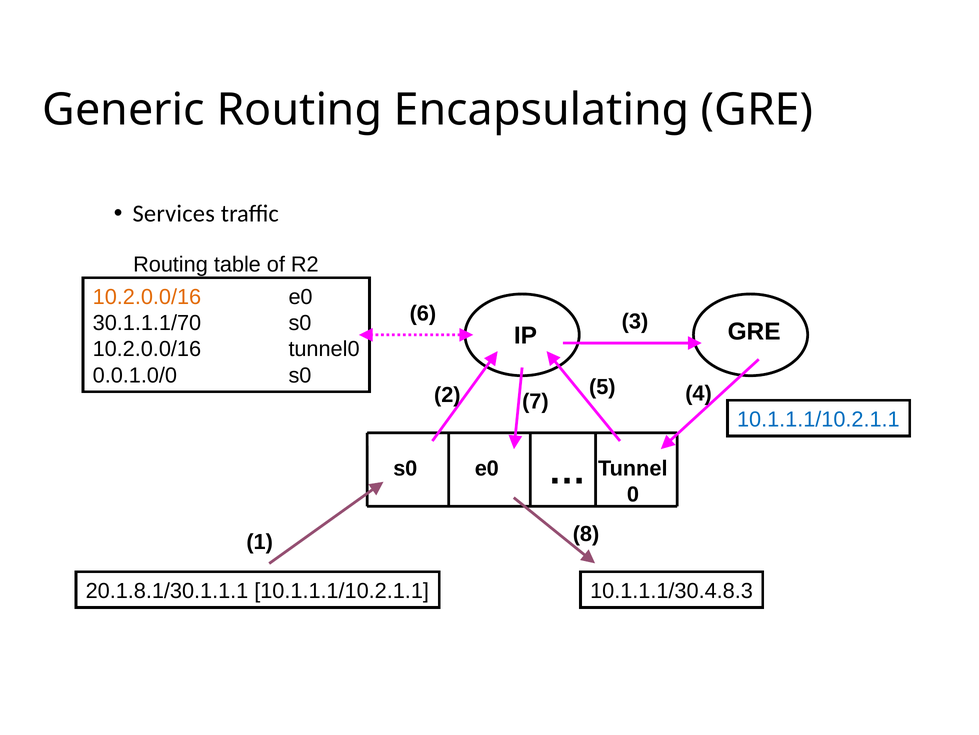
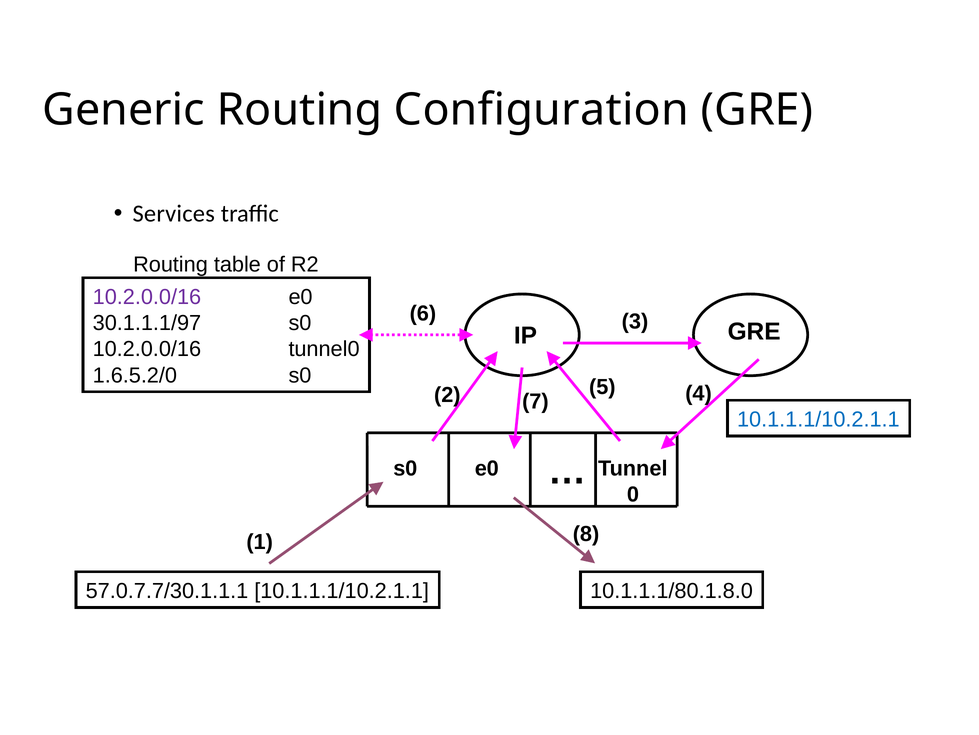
Encapsulating: Encapsulating -> Configuration
10.2.0.0/16 at (147, 297) colour: orange -> purple
30.1.1.1/70: 30.1.1.1/70 -> 30.1.1.1/97
0.0.1.0/0: 0.0.1.0/0 -> 1.6.5.2/0
20.1.8.1/30.1.1.1: 20.1.8.1/30.1.1.1 -> 57.0.7.7/30.1.1.1
10.1.1.1/30.4.8.3: 10.1.1.1/30.4.8.3 -> 10.1.1.1/80.1.8.0
